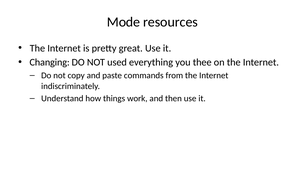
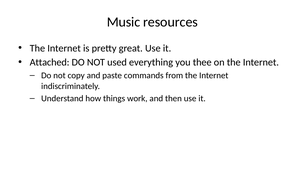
Mode: Mode -> Music
Changing: Changing -> Attached
